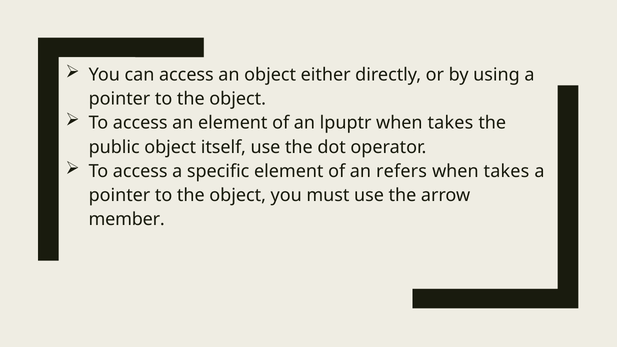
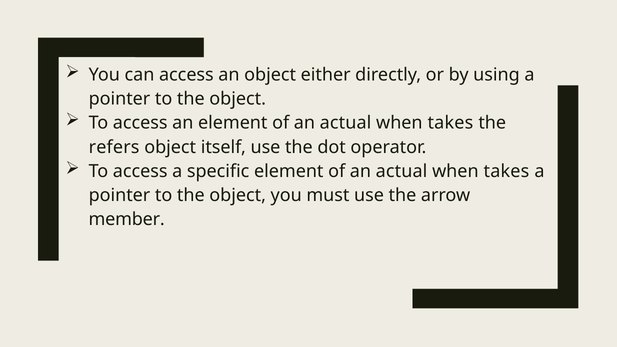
lpuptr at (346, 123): lpuptr -> actual
public: public -> refers
refers at (402, 171): refers -> actual
